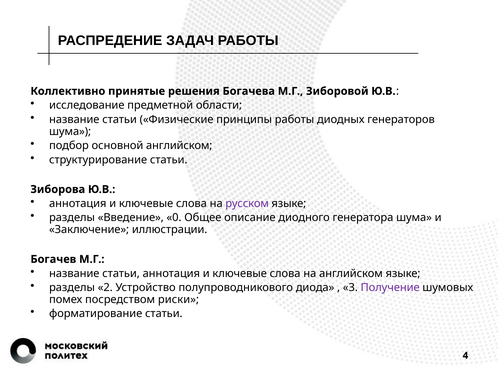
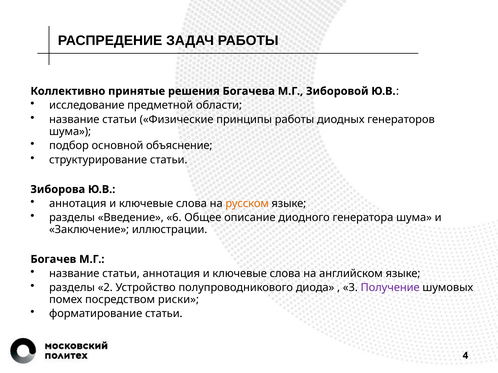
основной английском: английском -> объяснение
русском colour: purple -> orange
0: 0 -> 6
